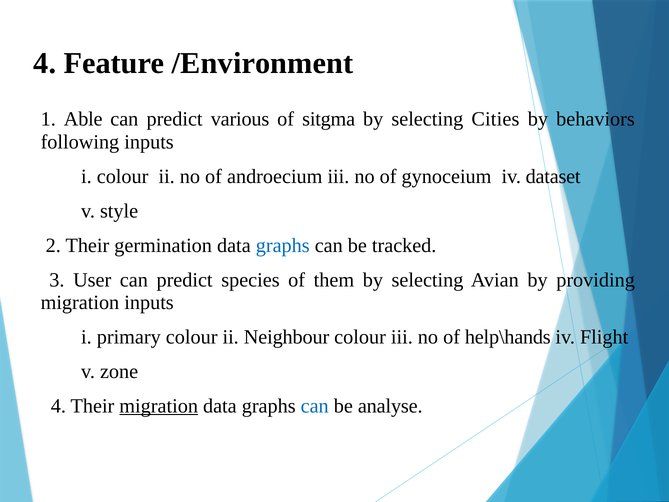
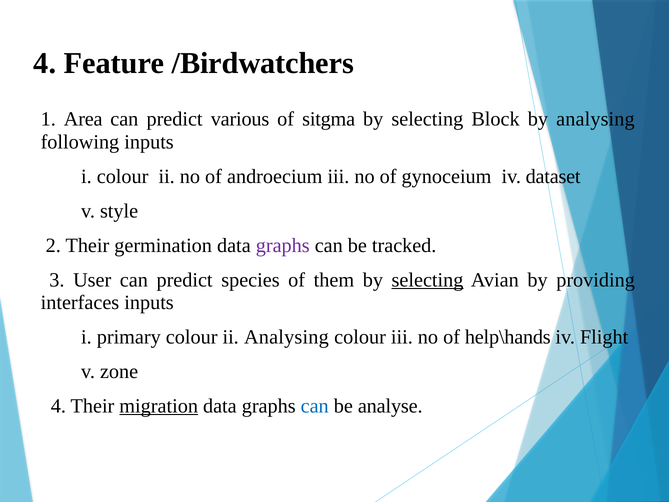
/Environment: /Environment -> /Birdwatchers
Able: Able -> Area
Cities: Cities -> Block
by behaviors: behaviors -> analysing
graphs at (283, 245) colour: blue -> purple
selecting at (428, 280) underline: none -> present
migration at (80, 302): migration -> interfaces
ii Neighbour: Neighbour -> Analysing
